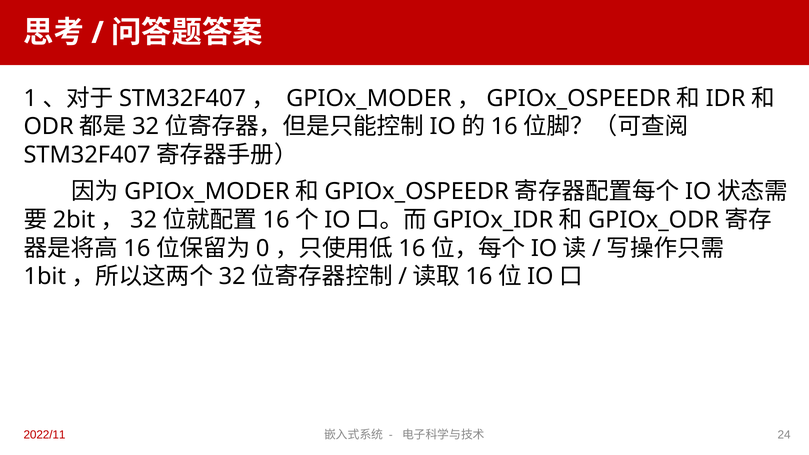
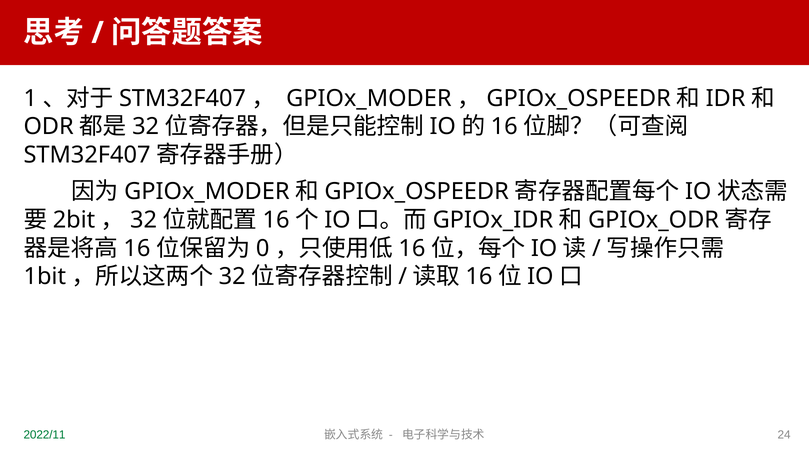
2022/11 colour: red -> green
